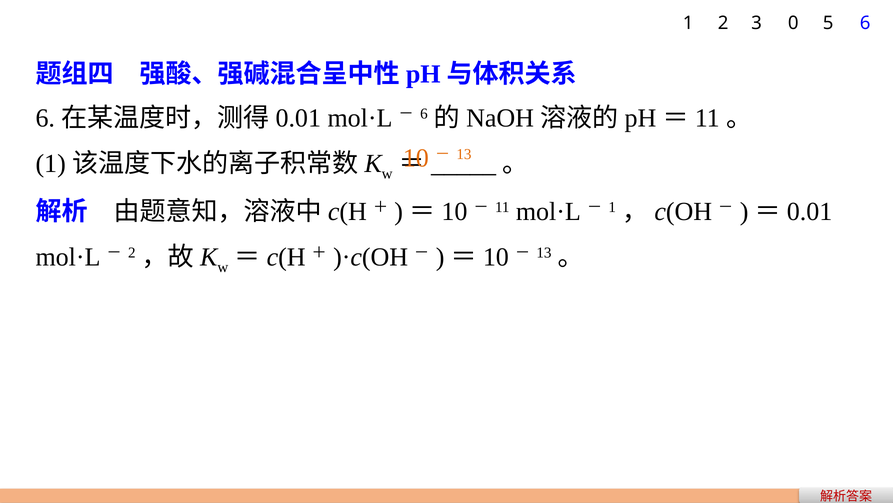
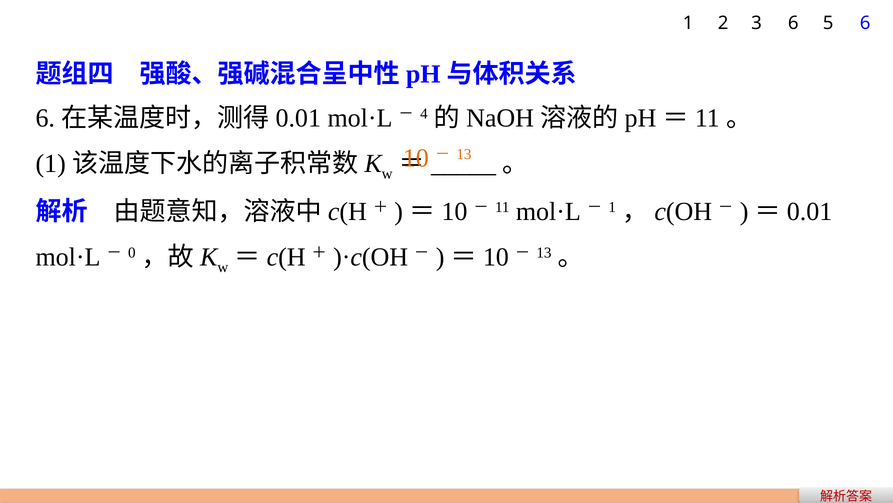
3 0: 0 -> 6
6 at (424, 114): 6 -> 4
2 at (132, 253): 2 -> 0
